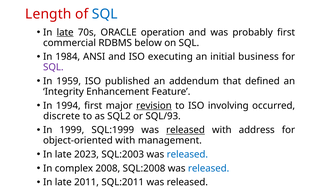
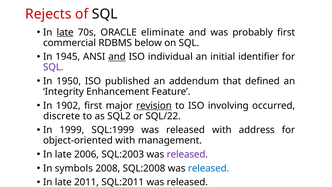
Length: Length -> Rejects
SQL at (105, 14) colour: blue -> black
operation: operation -> eliminate
1984: 1984 -> 1945
and at (117, 57) underline: none -> present
executing: executing -> individual
business: business -> identifier
1959: 1959 -> 1950
1994: 1994 -> 1902
SQL/93: SQL/93 -> SQL/22
released at (186, 130) underline: present -> none
2023: 2023 -> 2006
released at (187, 154) colour: blue -> purple
complex: complex -> symbols
